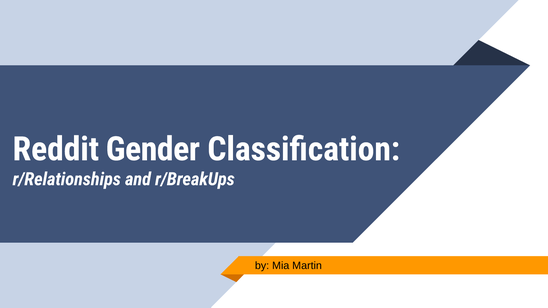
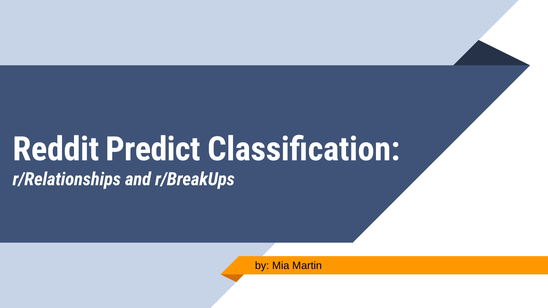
Gender: Gender -> Predict
